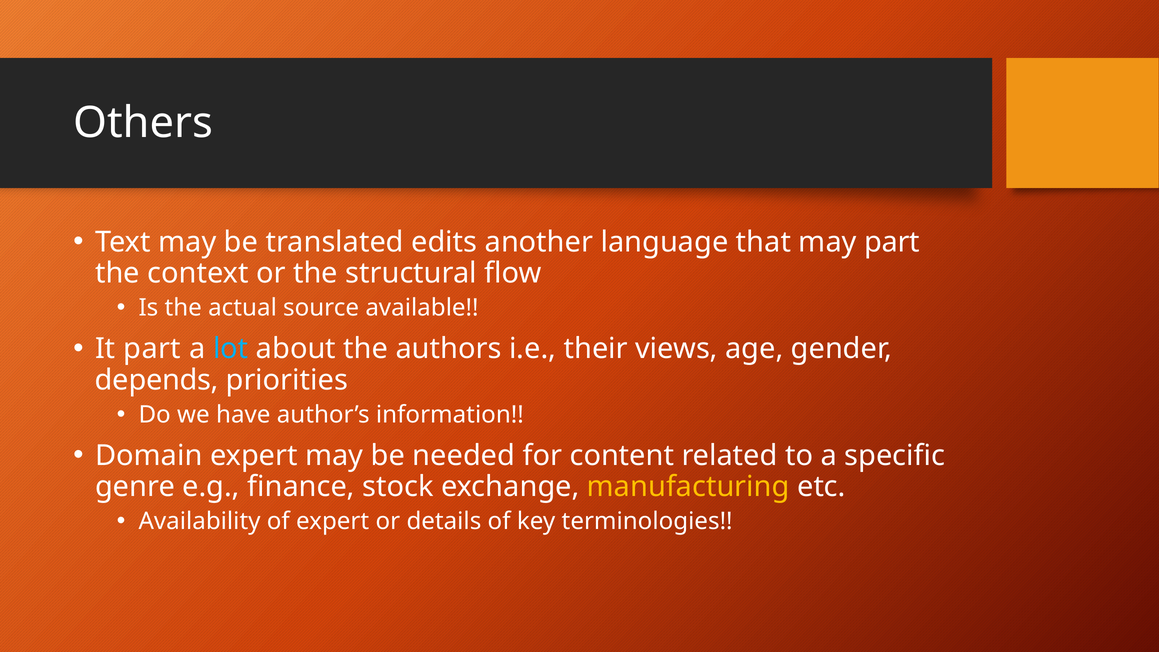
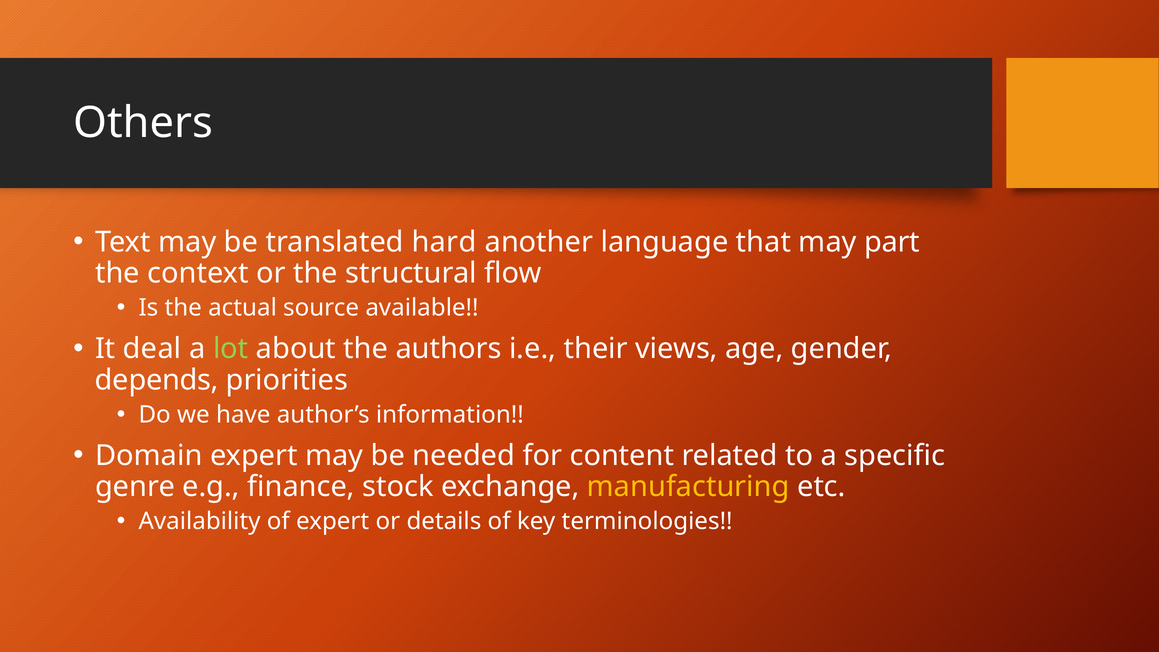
edits: edits -> hard
It part: part -> deal
lot colour: light blue -> light green
